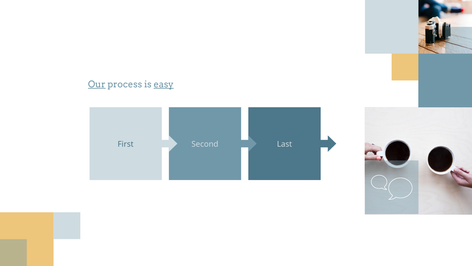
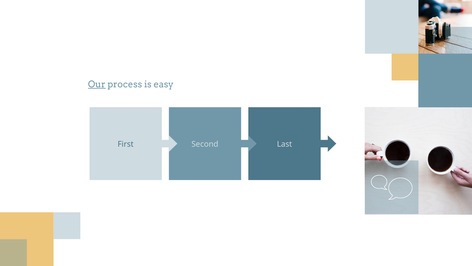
easy underline: present -> none
